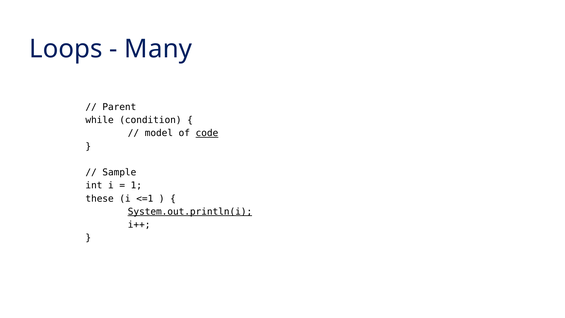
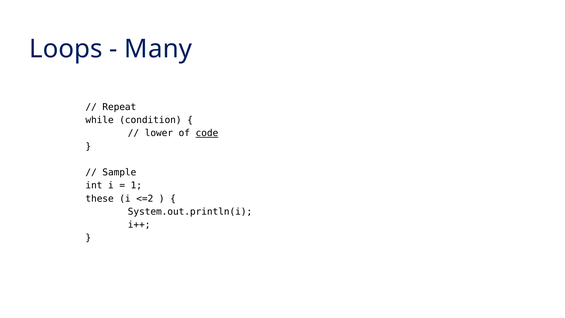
Parent: Parent -> Repeat
model: model -> lower
<=1: <=1 -> <=2
System.out.println(i underline: present -> none
